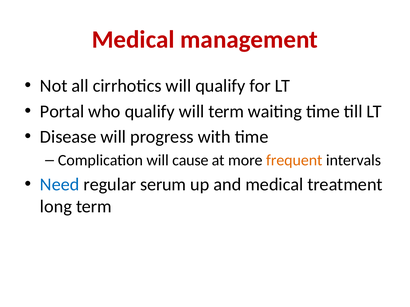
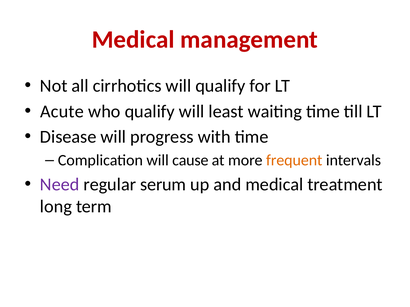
Portal: Portal -> Acute
will term: term -> least
Need colour: blue -> purple
